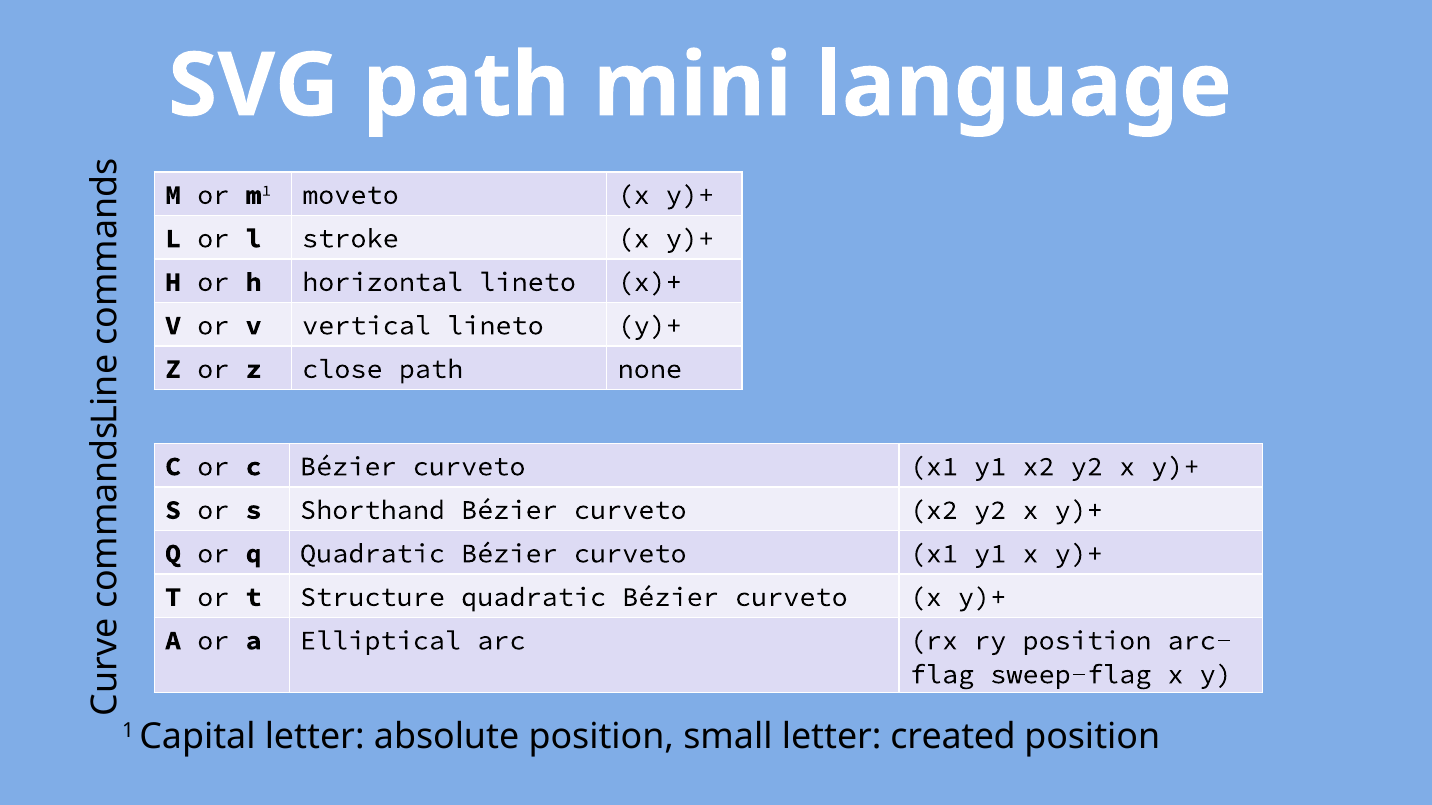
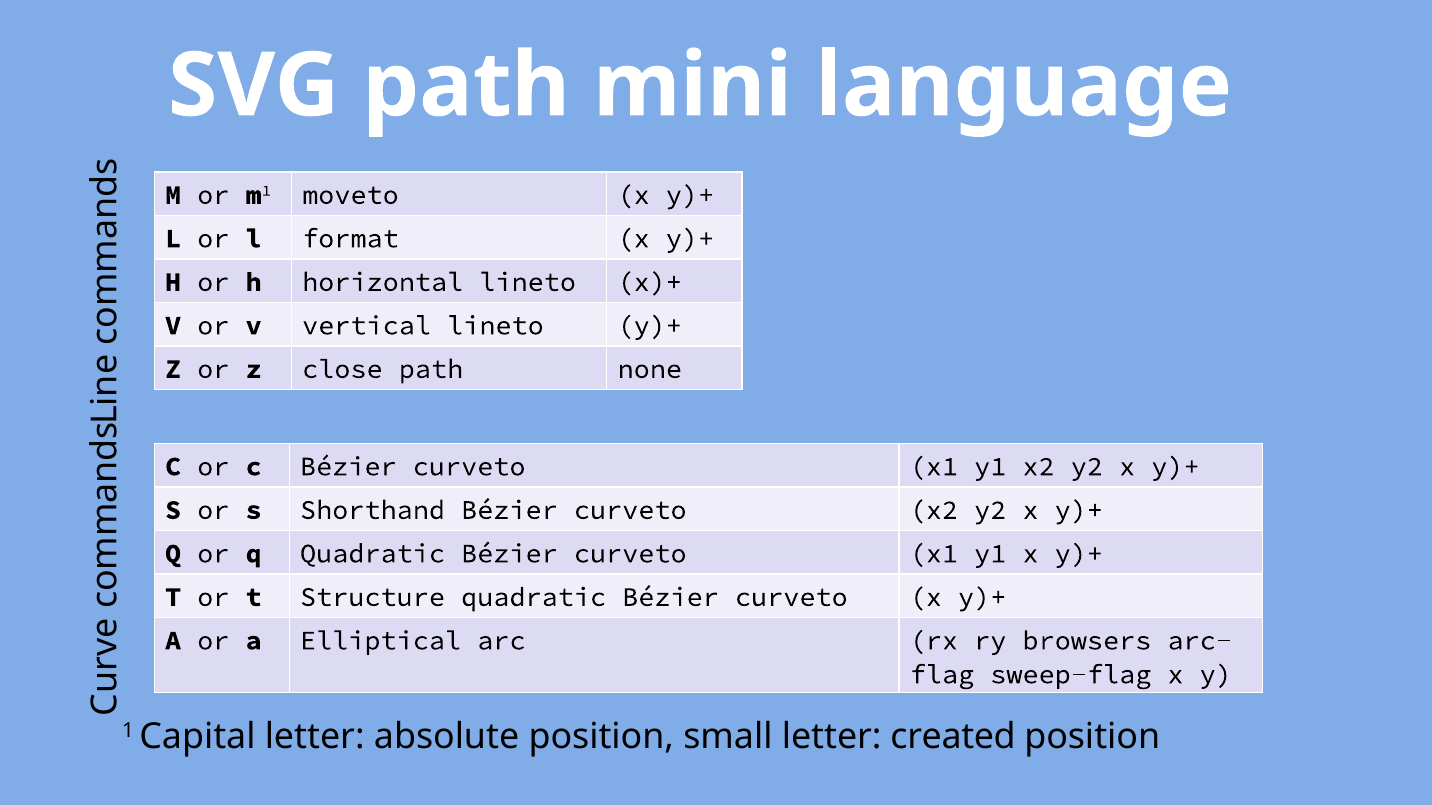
stroke: stroke -> format
ry position: position -> browsers
